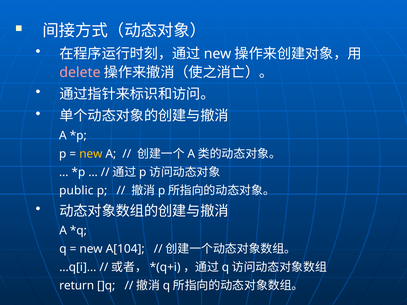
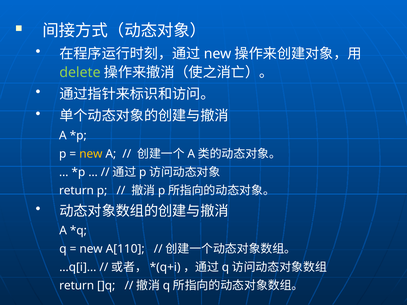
delete colour: pink -> light green
public at (76, 191): public -> return
A[104: A[104 -> A[110
